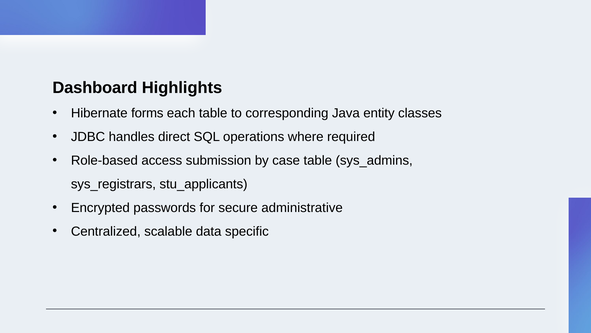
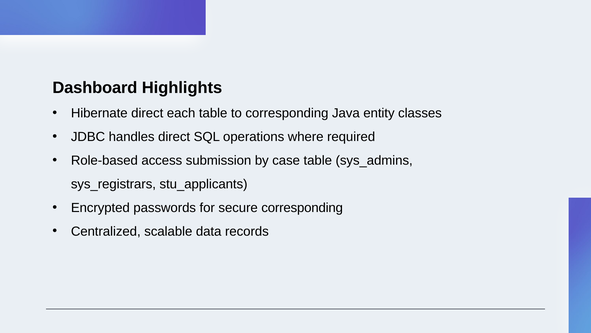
Hibernate forms: forms -> direct
secure administrative: administrative -> corresponding
specific: specific -> records
